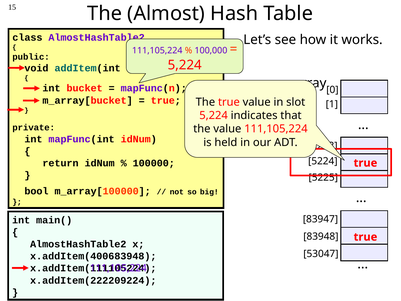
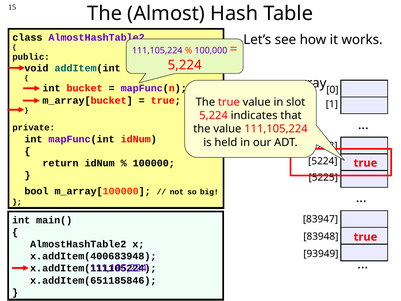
53047: 53047 -> 93949
x.addItem(222209224: x.addItem(222209224 -> x.addItem(651185846
